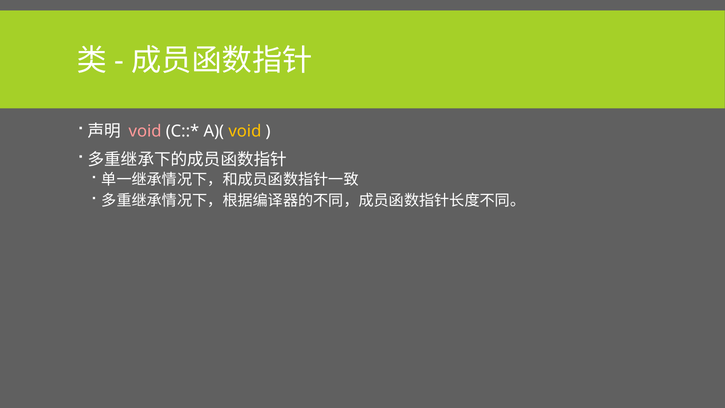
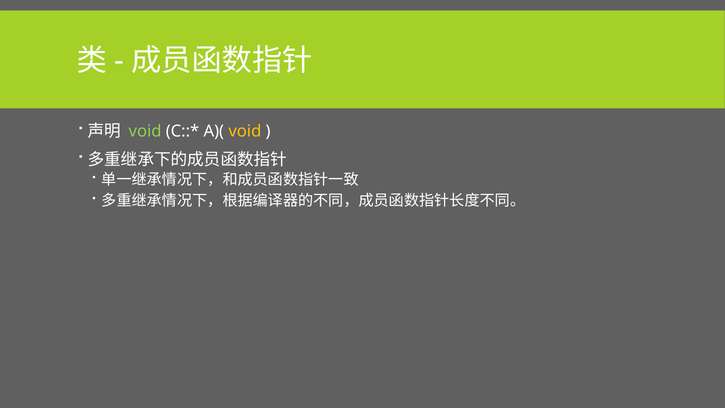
void at (145, 131) colour: pink -> light green
